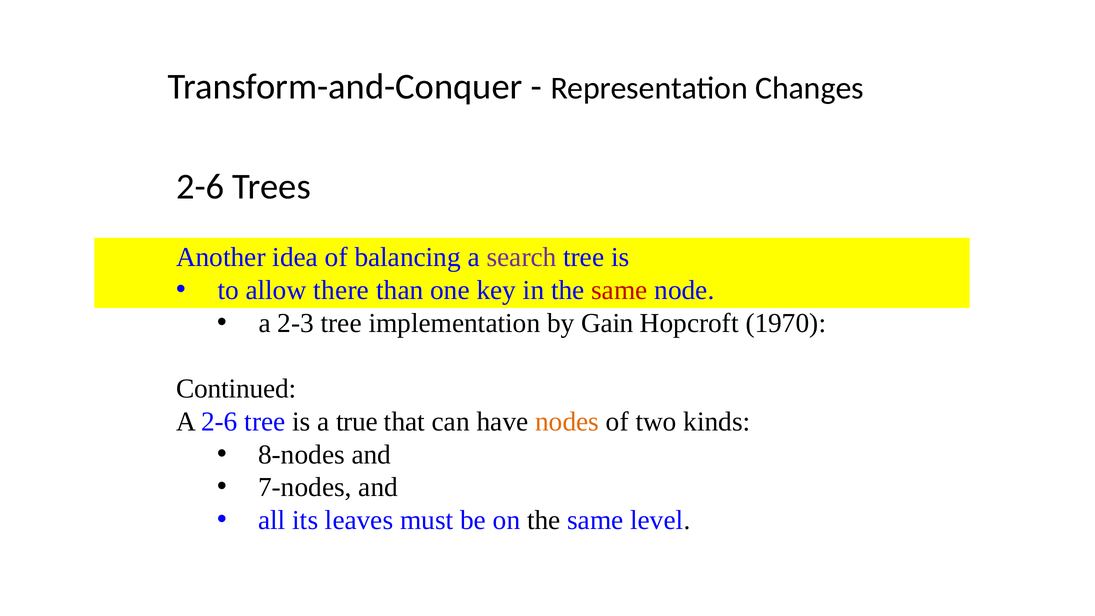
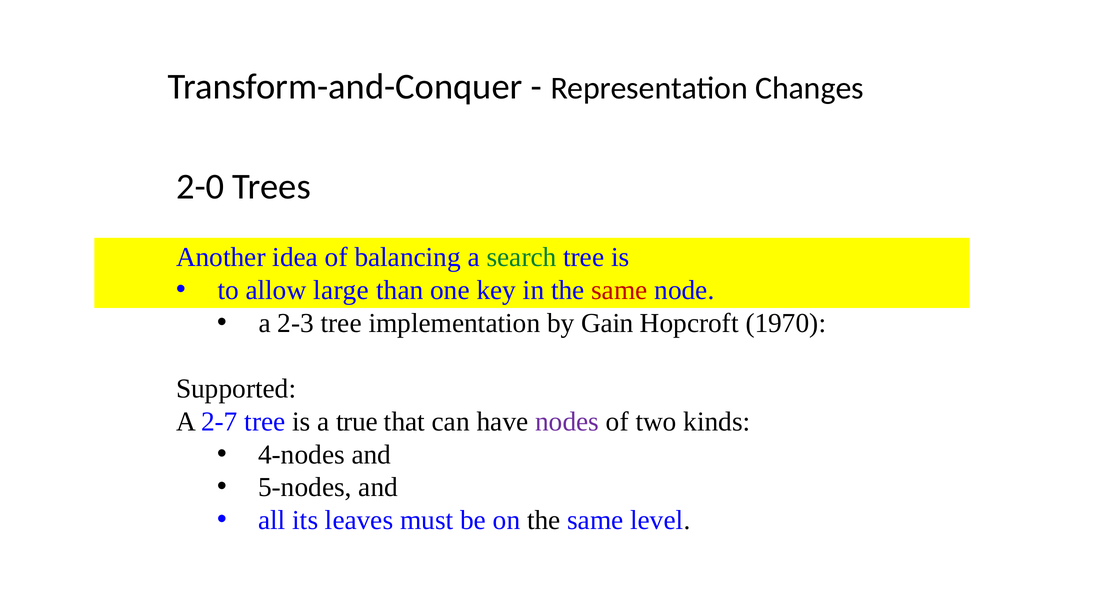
2-6 at (200, 187): 2-6 -> 2-0
search colour: purple -> green
there: there -> large
Continued: Continued -> Supported
A 2-6: 2-6 -> 2-7
nodes colour: orange -> purple
8-nodes: 8-nodes -> 4-nodes
7-nodes: 7-nodes -> 5-nodes
